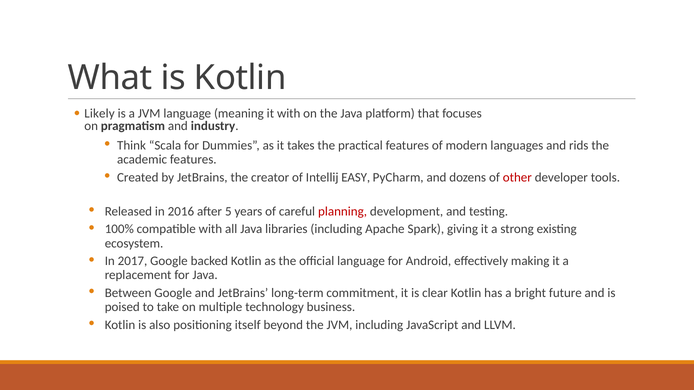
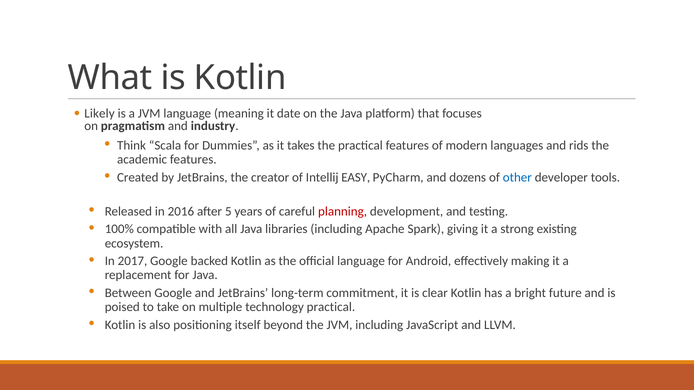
it with: with -> date
other colour: red -> blue
technology business: business -> practical
